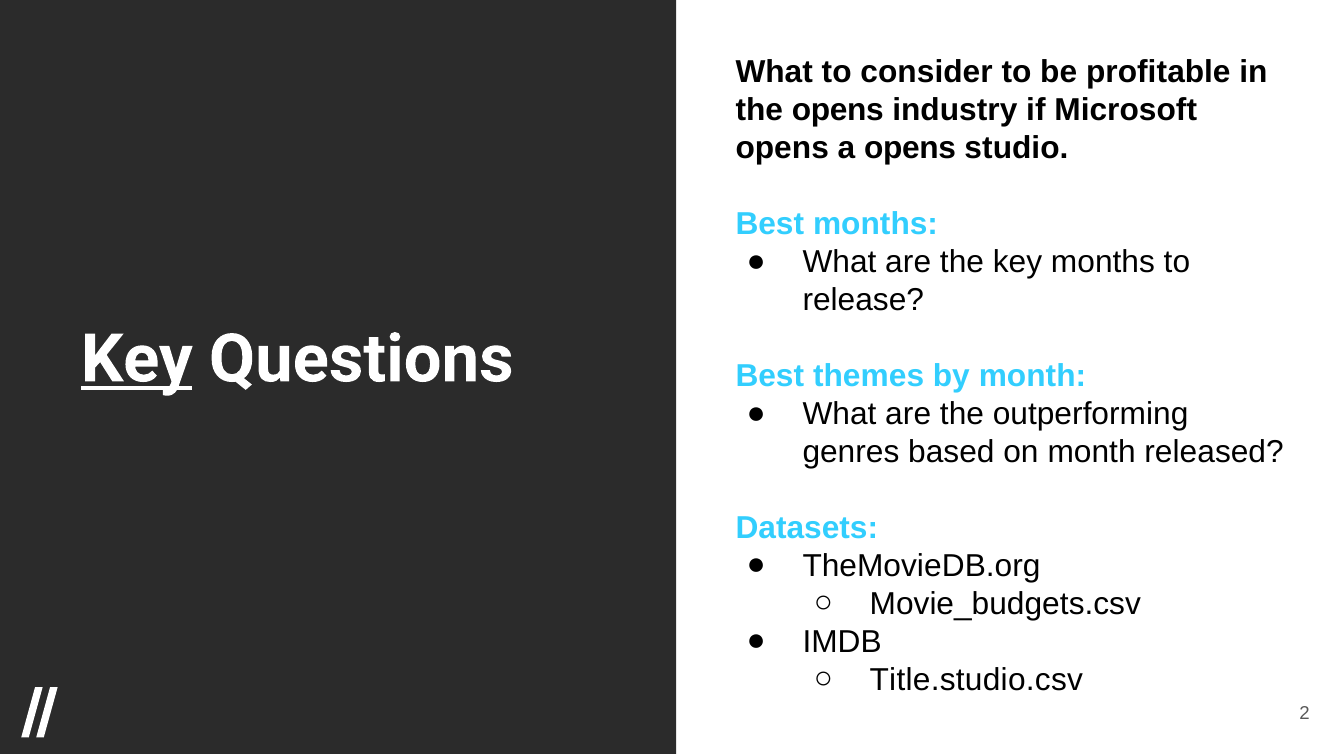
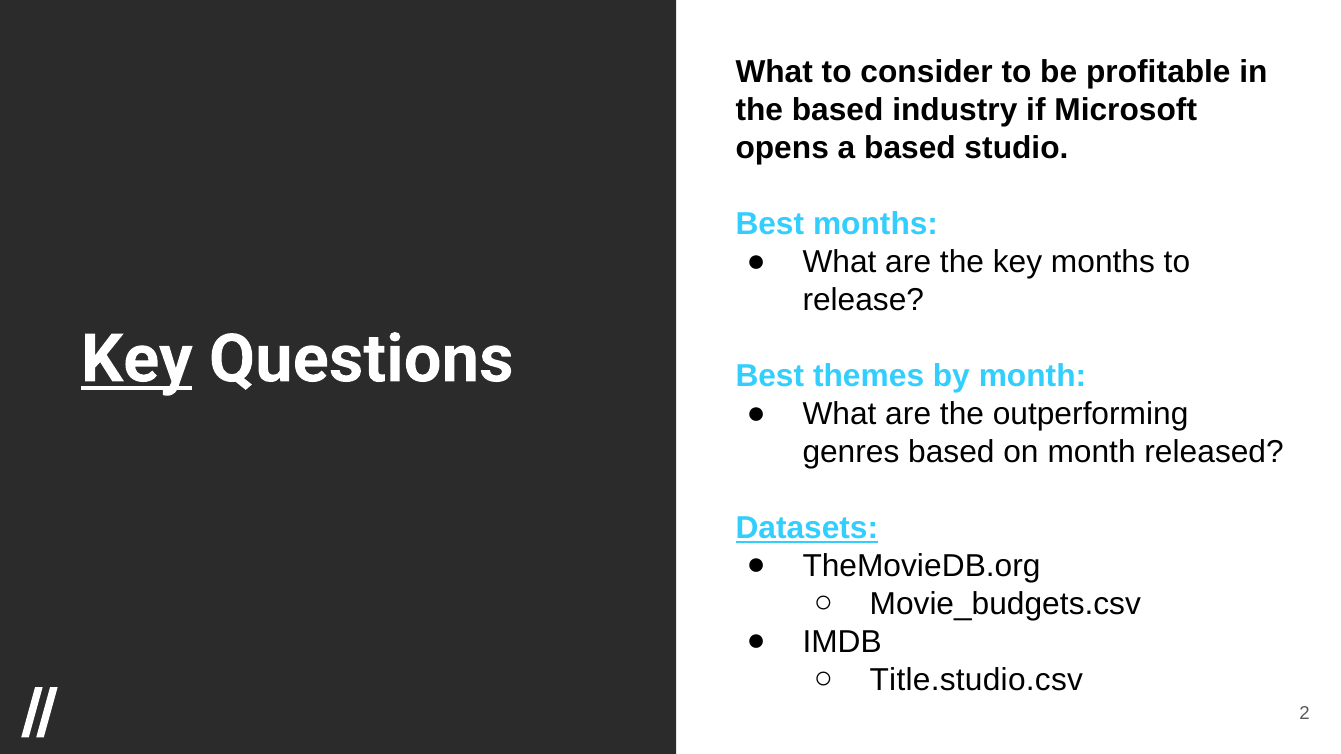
the opens: opens -> based
a opens: opens -> based
Datasets underline: none -> present
